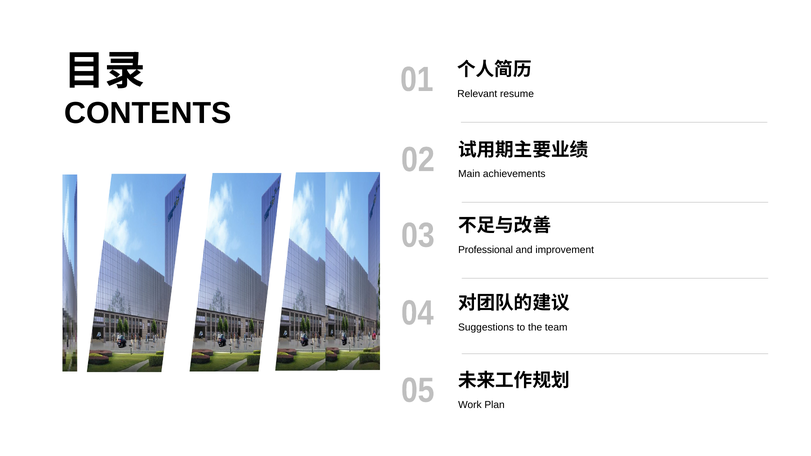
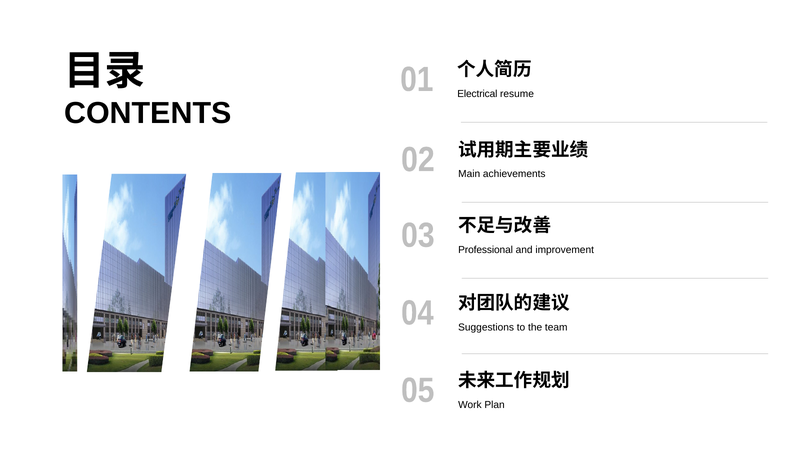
Relevant: Relevant -> Electrical
